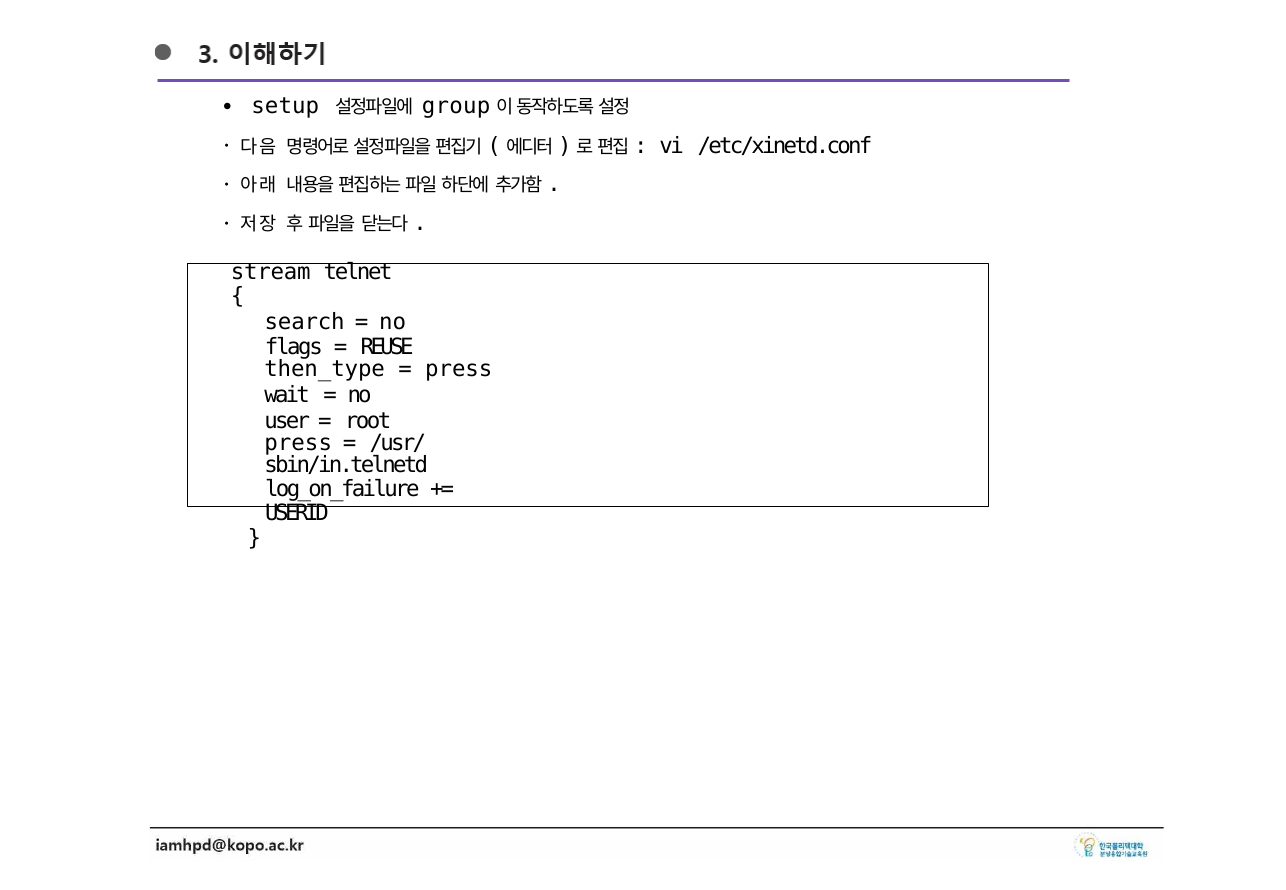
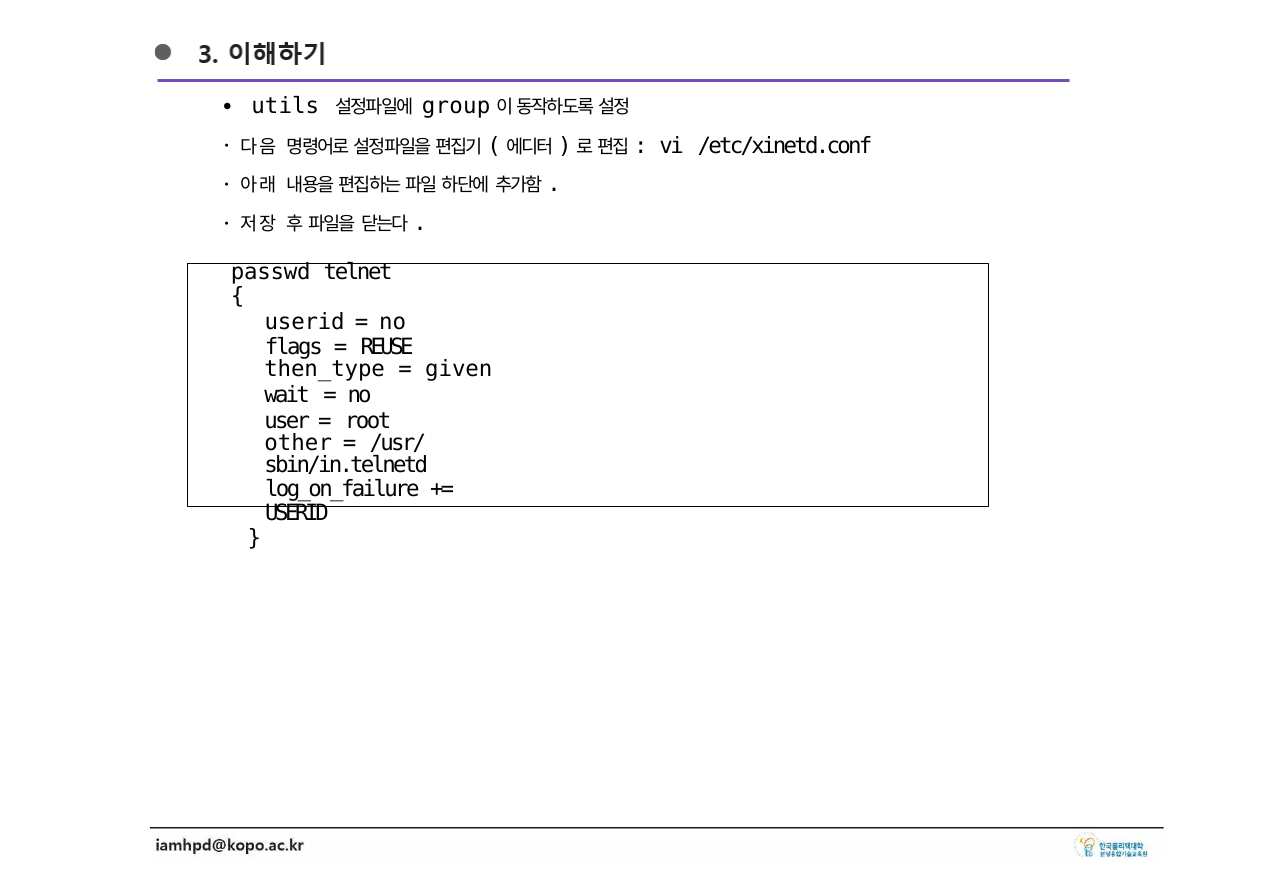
setup: setup -> utils
stream: stream -> passwd
search at (305, 322): search -> userid
press at (459, 370): press -> given
press at (298, 443): press -> other
